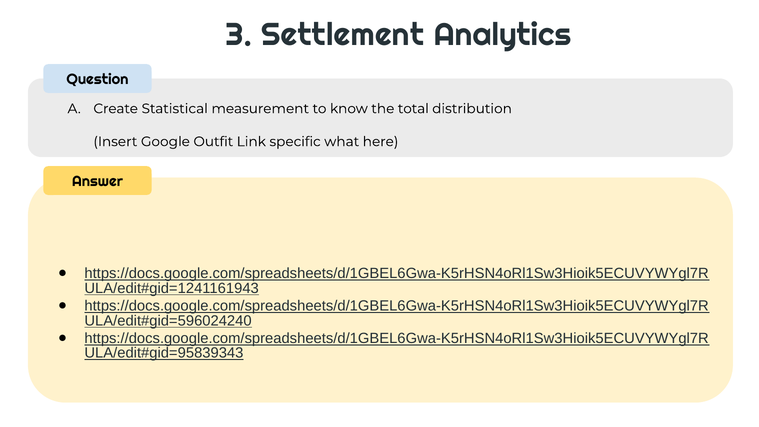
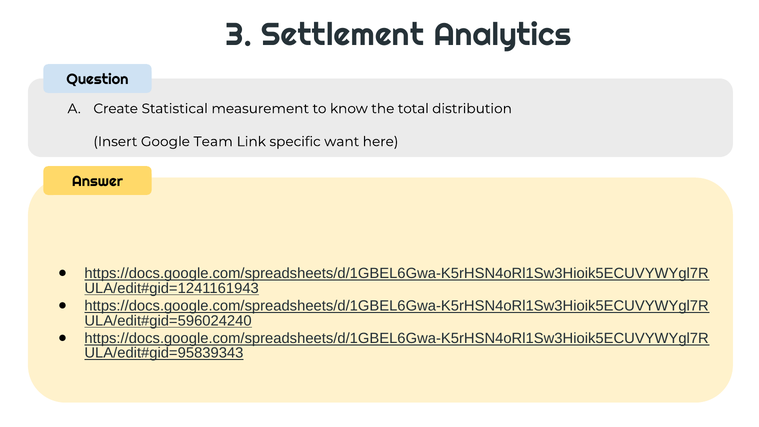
Outfit: Outfit -> Team
what: what -> want
